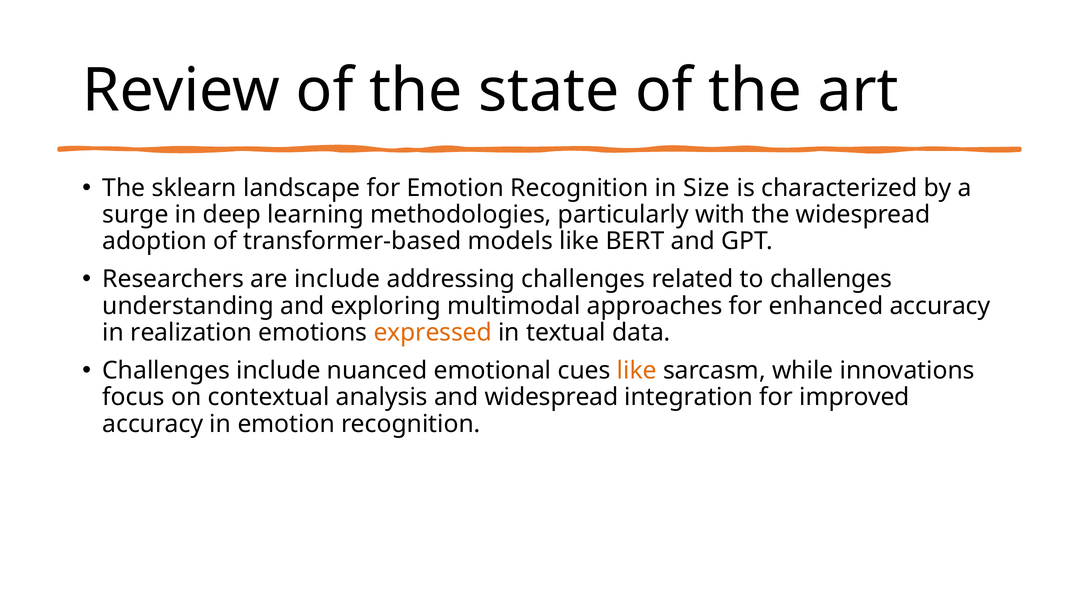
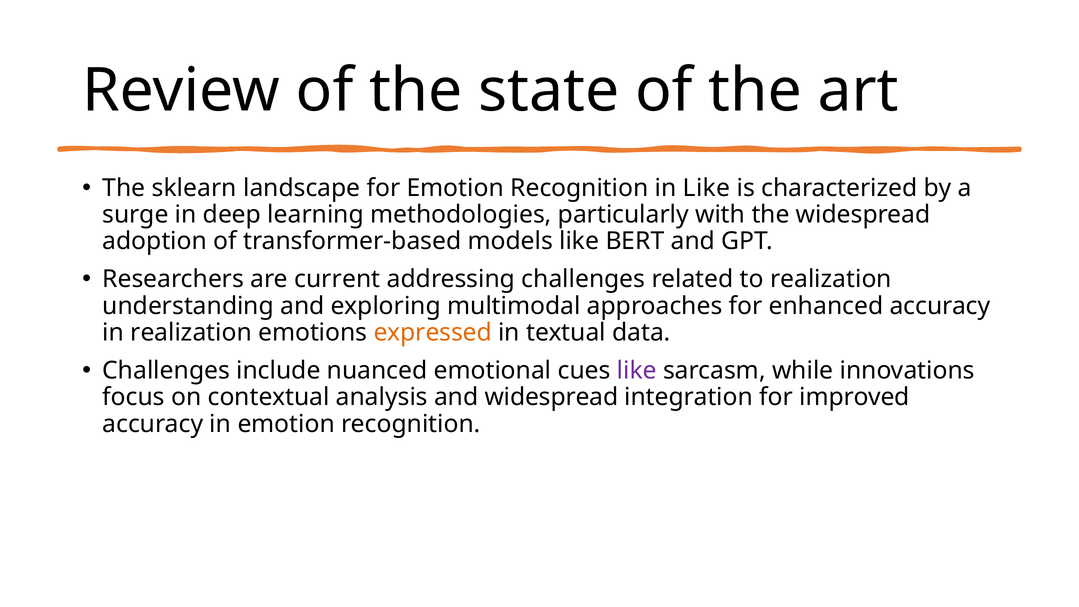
in Size: Size -> Like
are include: include -> current
to challenges: challenges -> realization
like at (637, 370) colour: orange -> purple
